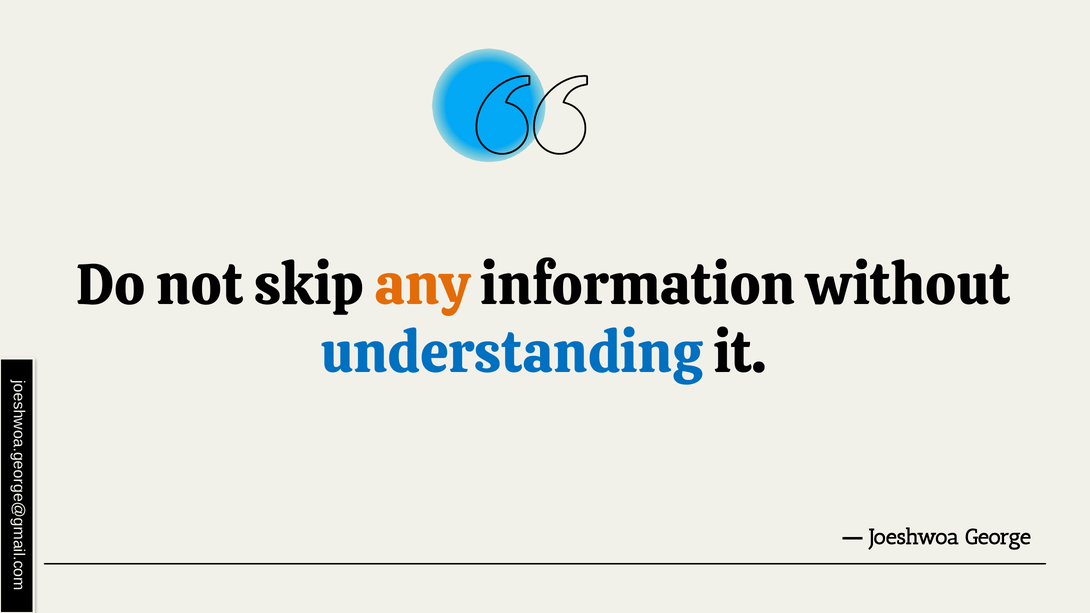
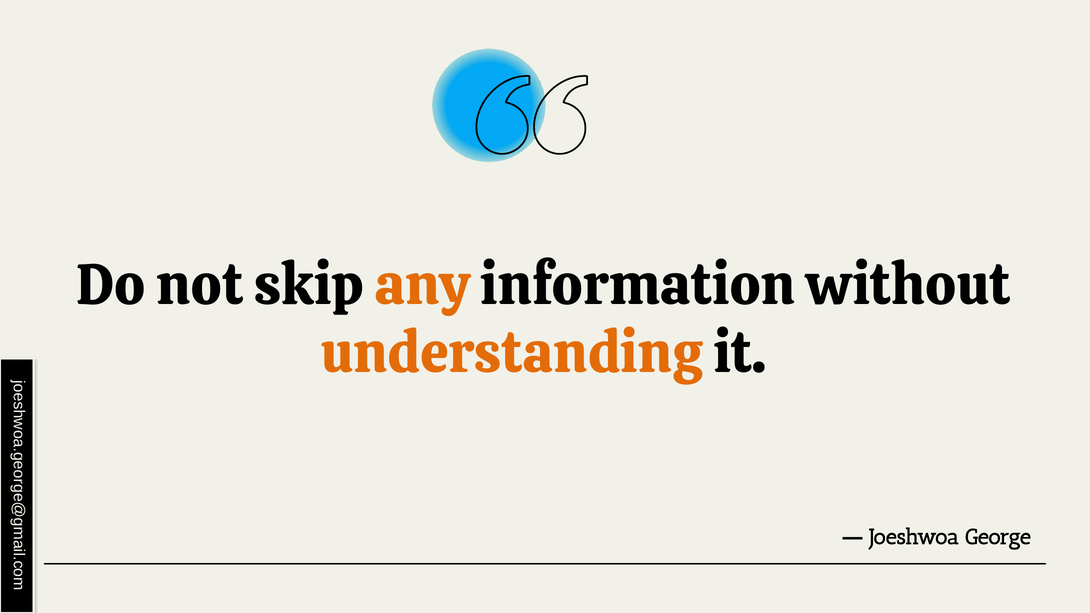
understanding colour: blue -> orange
